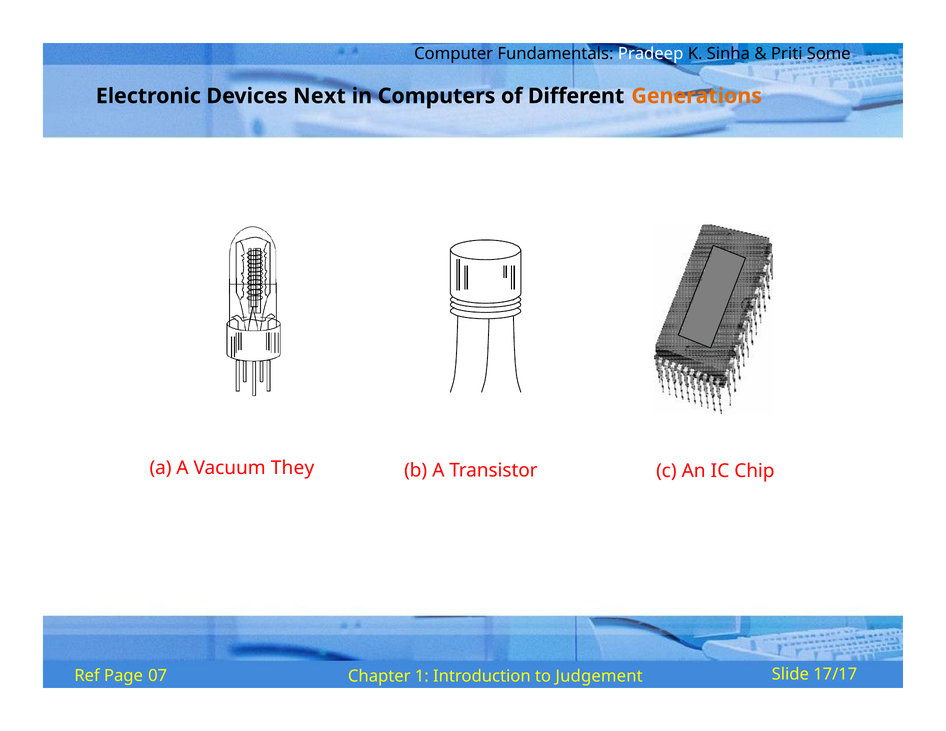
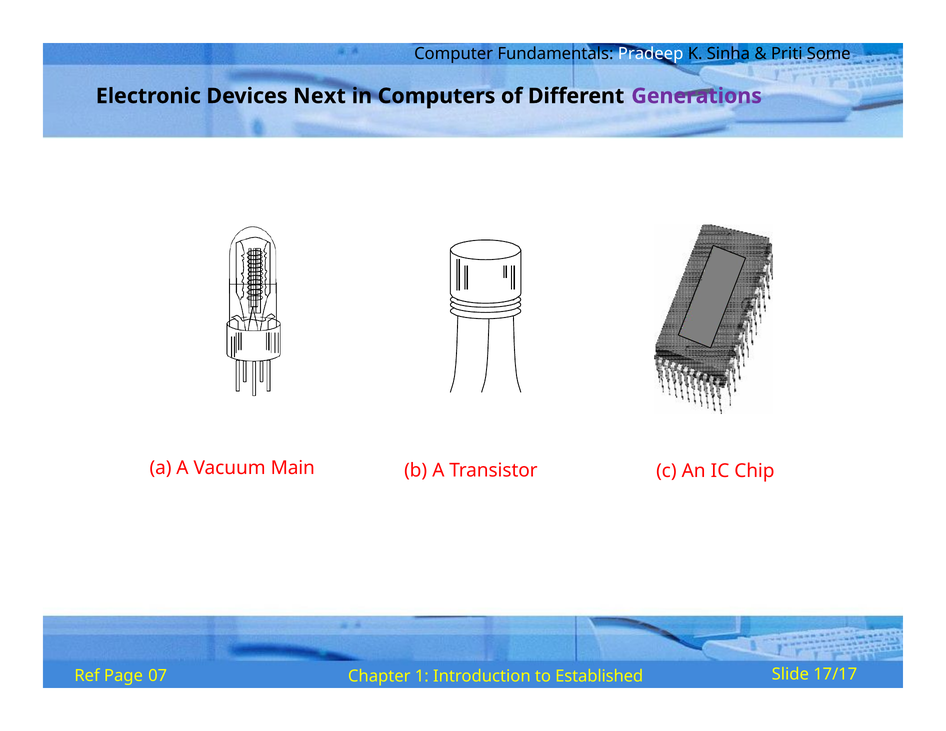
Generations colour: orange -> purple
They: They -> Main
Judgement: Judgement -> Established
